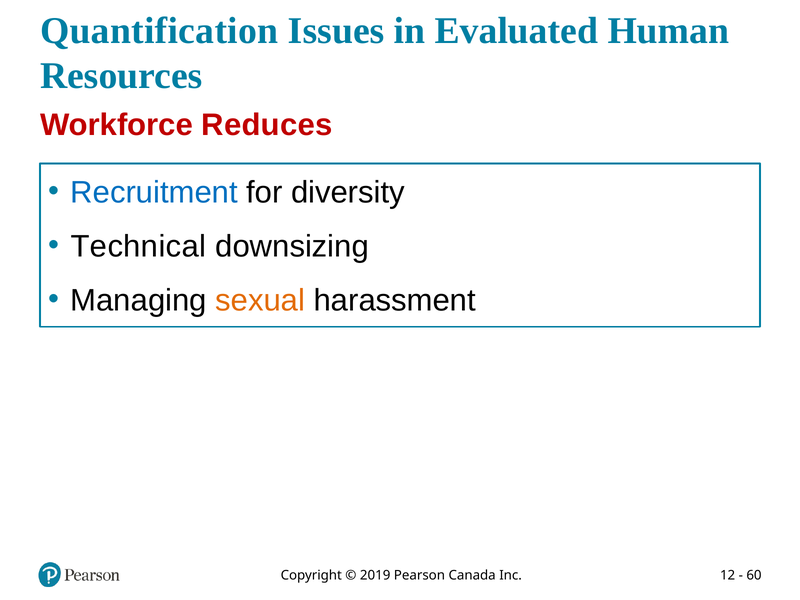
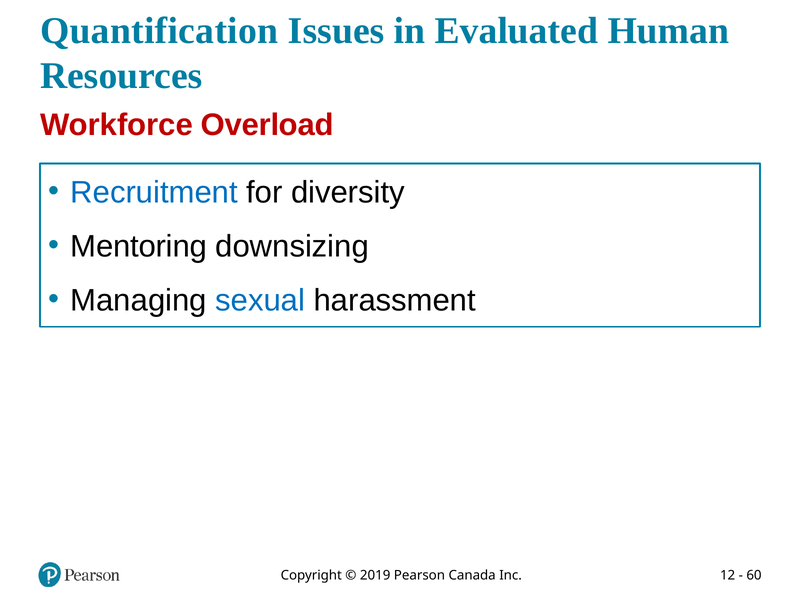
Reduces: Reduces -> Overload
Technical: Technical -> Mentoring
sexual colour: orange -> blue
